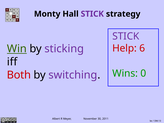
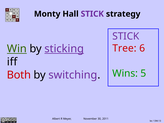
Help: Help -> Tree
sticking underline: none -> present
0: 0 -> 5
